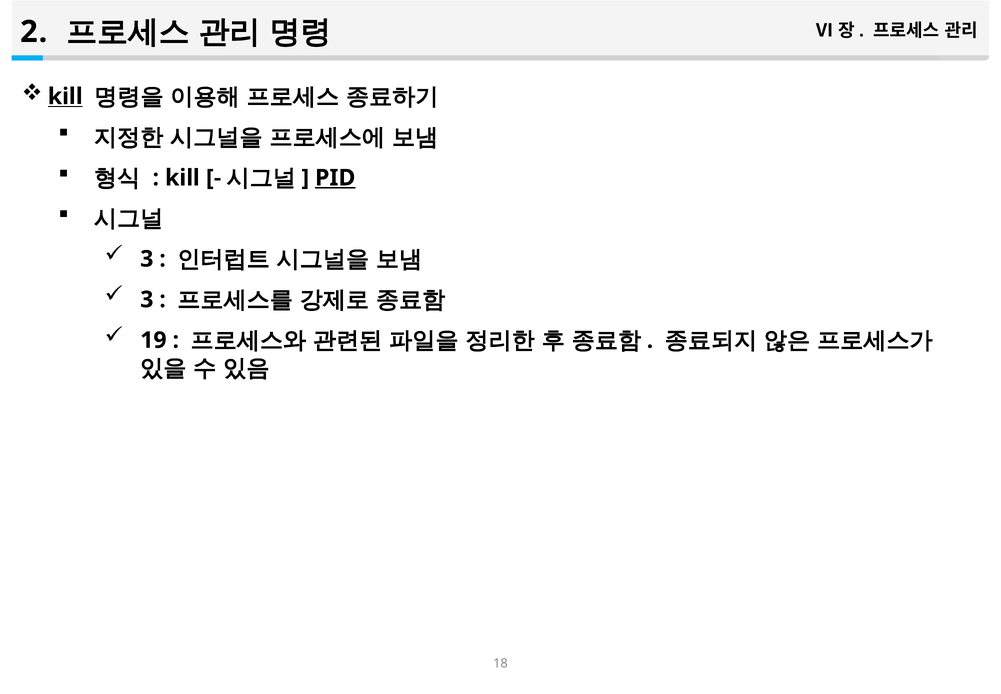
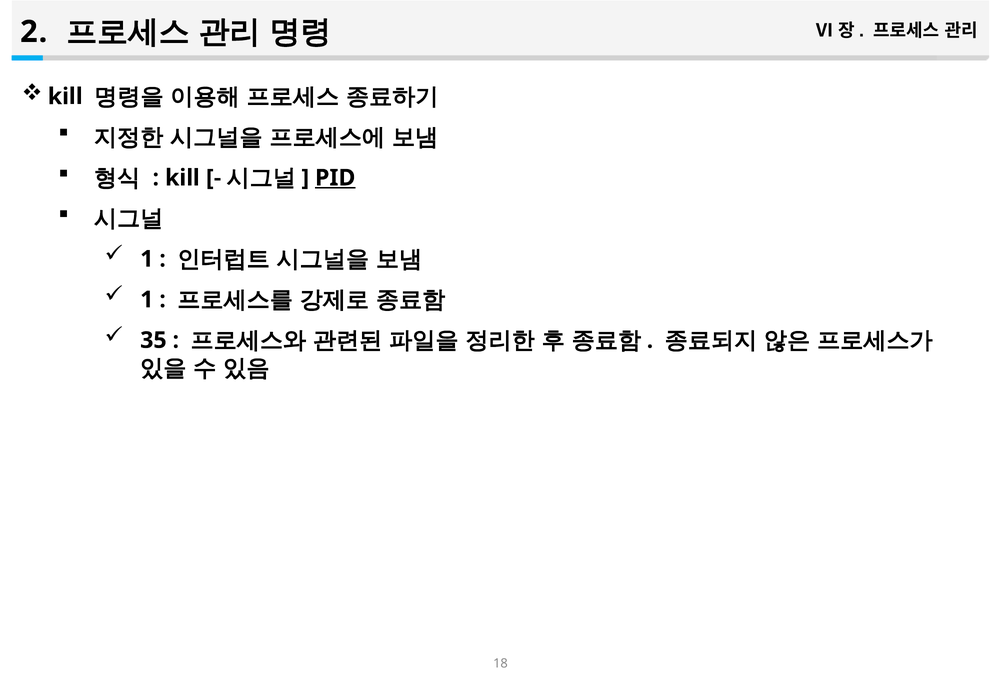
kill at (65, 96) underline: present -> none
3 at (147, 259): 3 -> 1
3 at (147, 299): 3 -> 1
19: 19 -> 35
